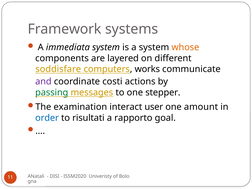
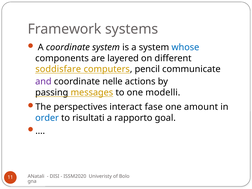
A immediata: immediata -> coordinate
whose colour: orange -> blue
works: works -> pencil
costi: costi -> nelle
passing colour: green -> black
stepper: stepper -> modelli
examination: examination -> perspectives
user: user -> fase
